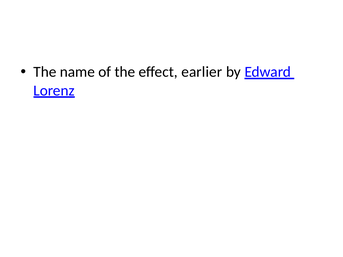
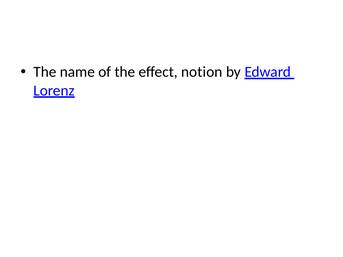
earlier: earlier -> notion
